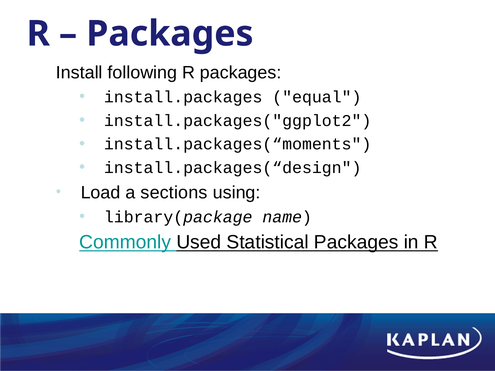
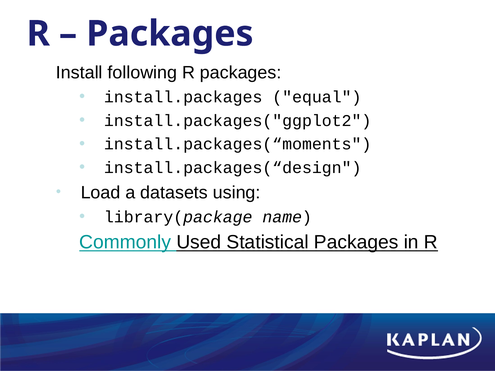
sections: sections -> datasets
